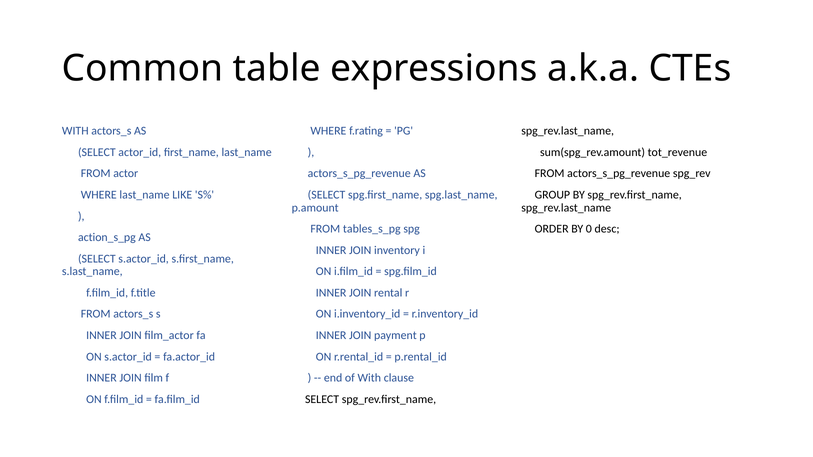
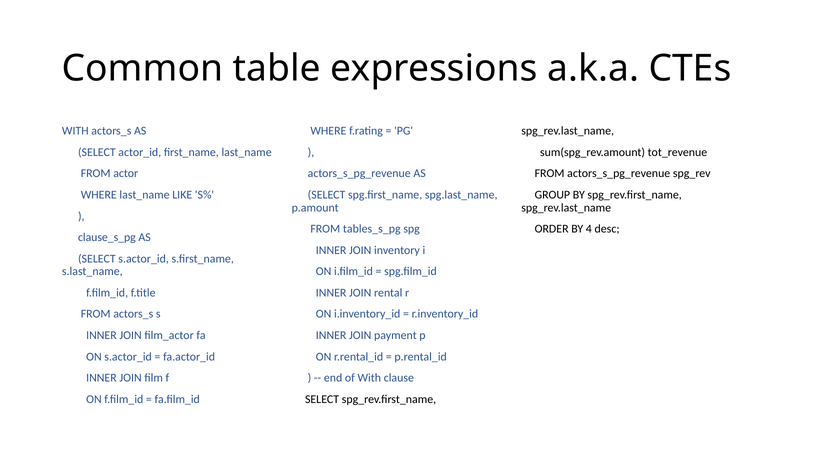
0: 0 -> 4
action_s_pg: action_s_pg -> clause_s_pg
